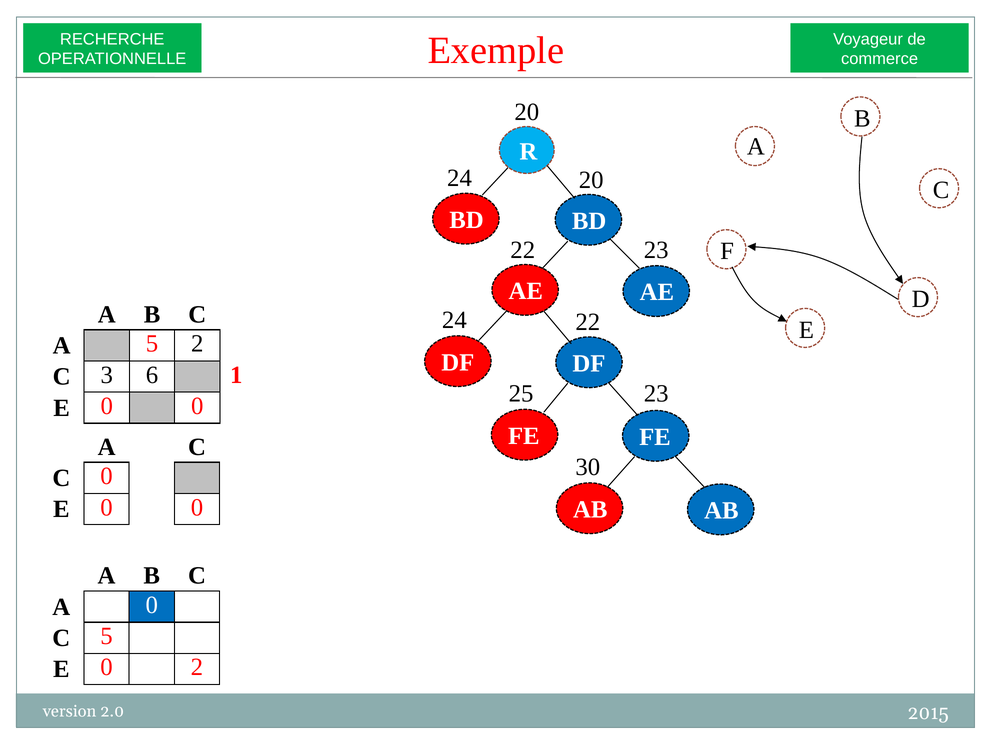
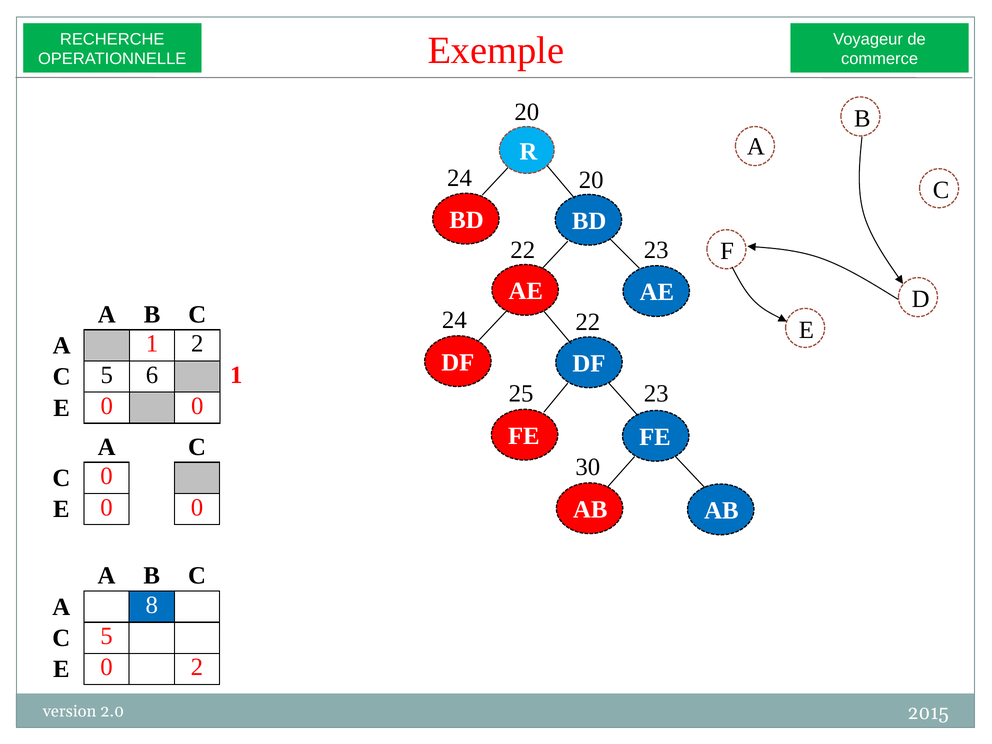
A 5: 5 -> 1
3 at (107, 375): 3 -> 5
A 0: 0 -> 8
